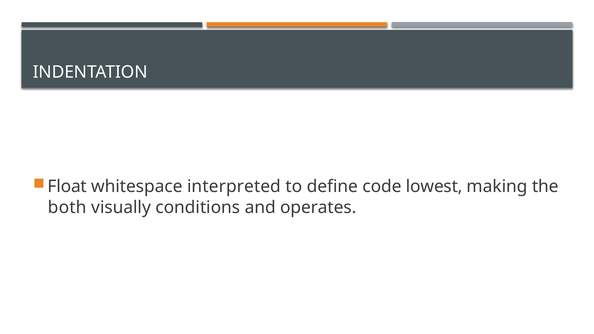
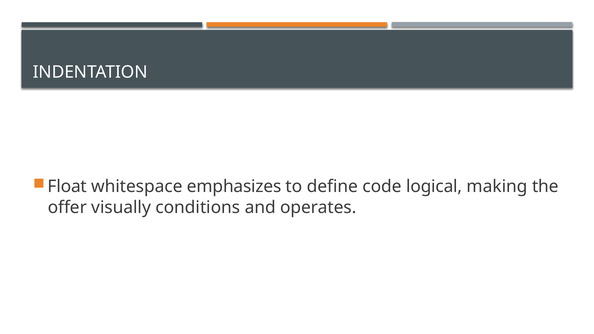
interpreted: interpreted -> emphasizes
lowest: lowest -> logical
both: both -> offer
